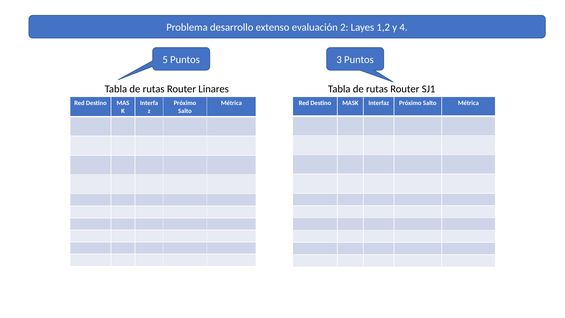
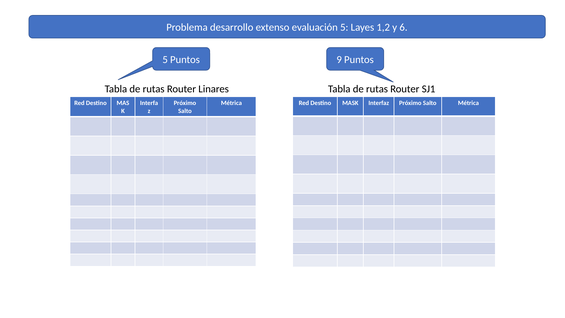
evaluación 2: 2 -> 5
4: 4 -> 6
3: 3 -> 9
